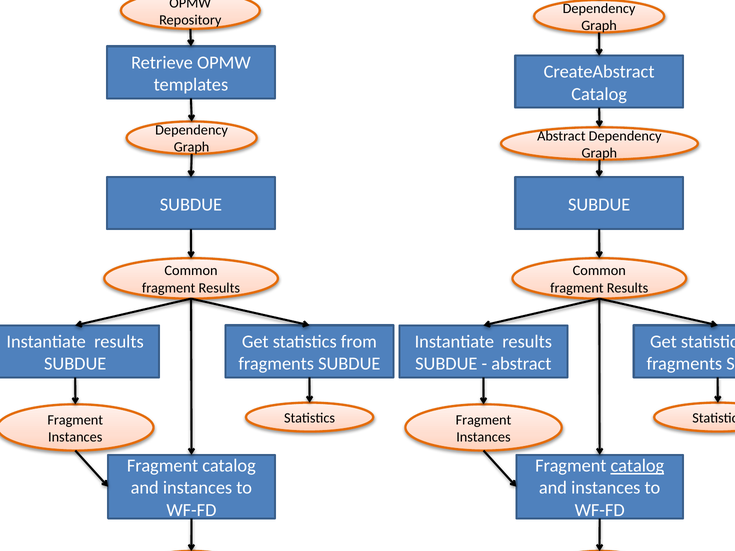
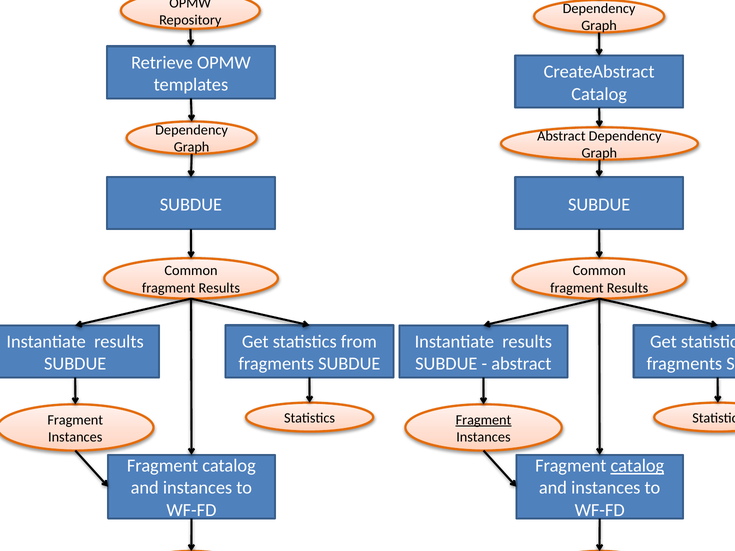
Fragment at (484, 420) underline: none -> present
